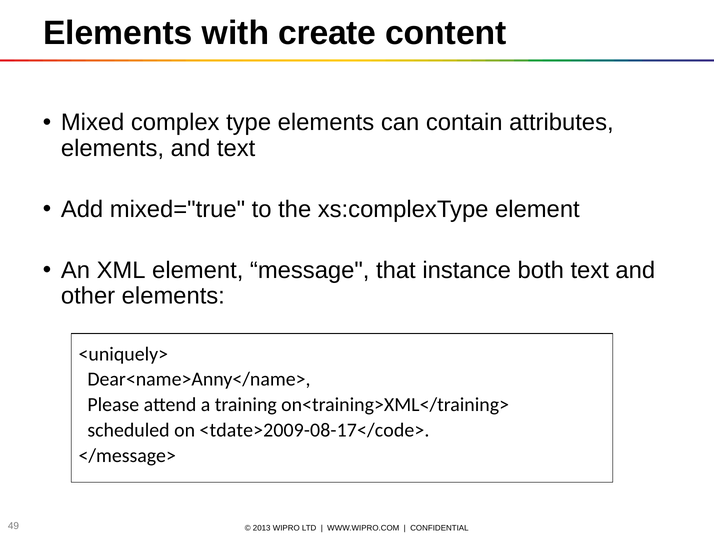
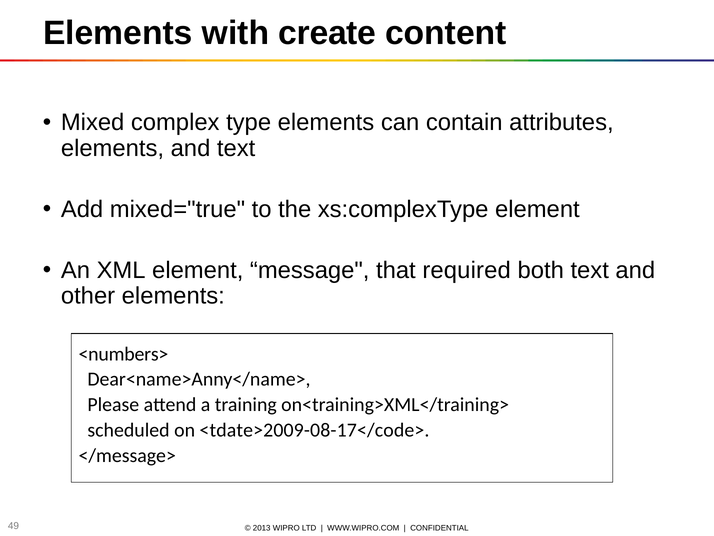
instance: instance -> required
<uniquely>: <uniquely> -> <numbers>
